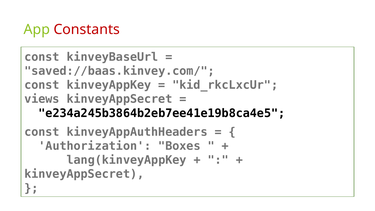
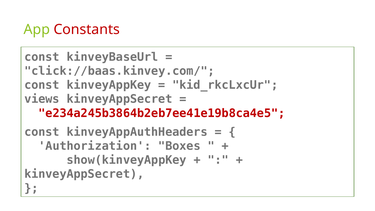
saved://baas.kinvey.com/: saved://baas.kinvey.com/ -> click://baas.kinvey.com/
e234a245b3864b2eb7ee41e19b8ca4e5 colour: black -> red
lang(kinveyAppKey: lang(kinveyAppKey -> show(kinveyAppKey
